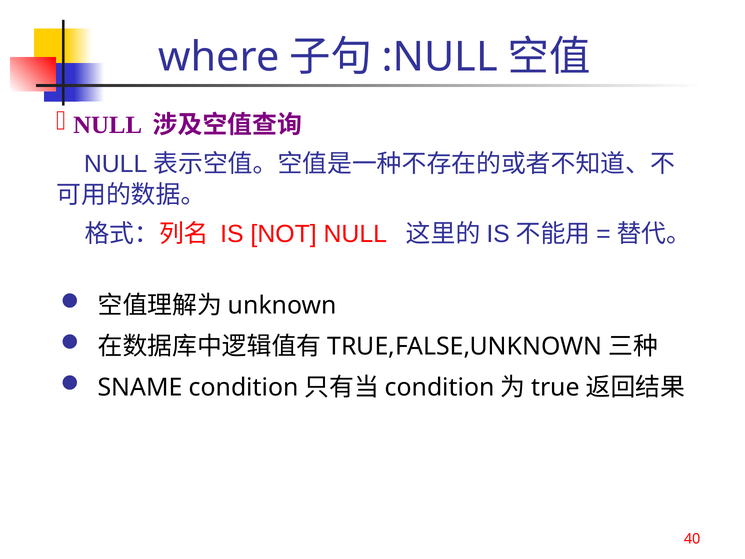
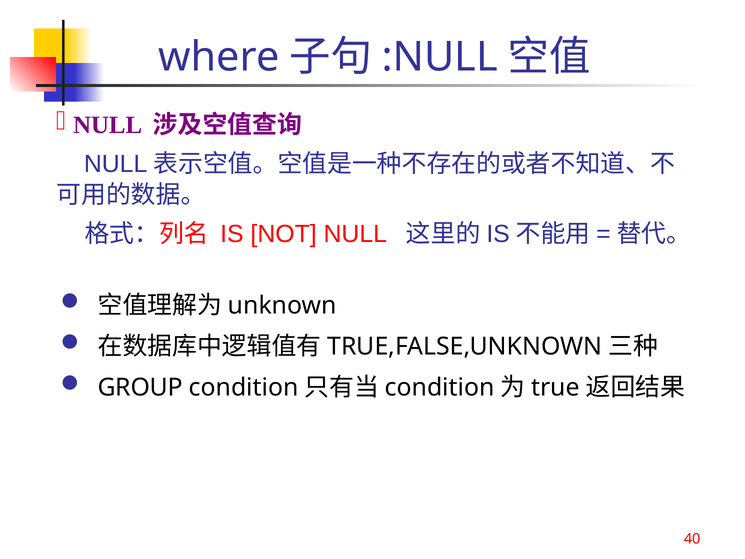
SNAME: SNAME -> GROUP
